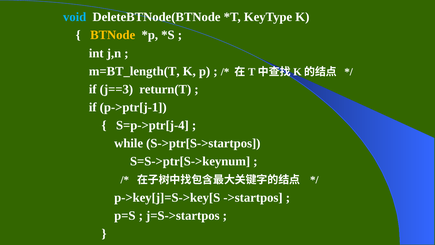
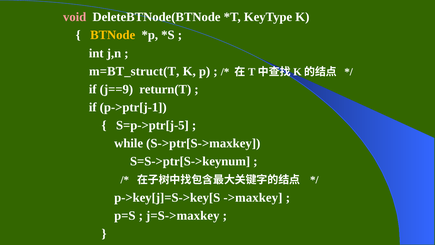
void colour: light blue -> pink
m=BT_length(T: m=BT_length(T -> m=BT_struct(T
j==3: j==3 -> j==9
S=p->ptr[j-4: S=p->ptr[j-4 -> S=p->ptr[j-5
S->ptr[S->startpos: S->ptr[S->startpos -> S->ptr[S->maxkey
->startpos: ->startpos -> ->maxkey
j=S->startpos: j=S->startpos -> j=S->maxkey
